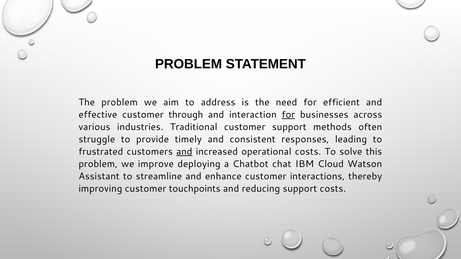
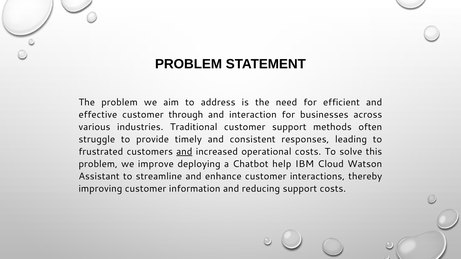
for at (288, 115) underline: present -> none
chat: chat -> help
touchpoints: touchpoints -> information
